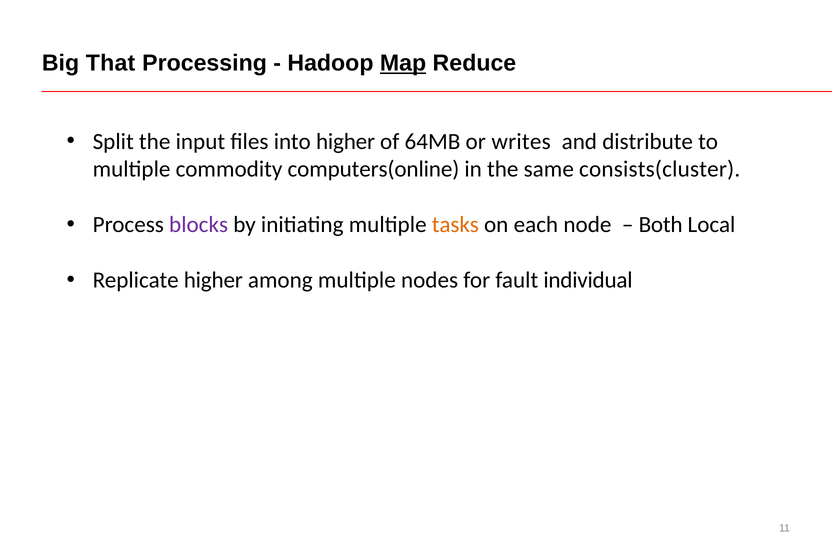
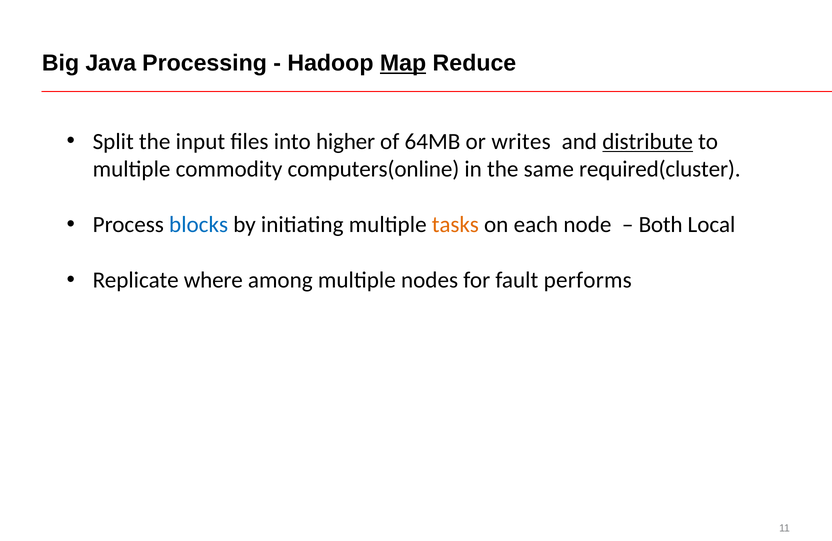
That: That -> Java
distribute underline: none -> present
consists(cluster: consists(cluster -> required(cluster
blocks colour: purple -> blue
Replicate higher: higher -> where
individual: individual -> performs
